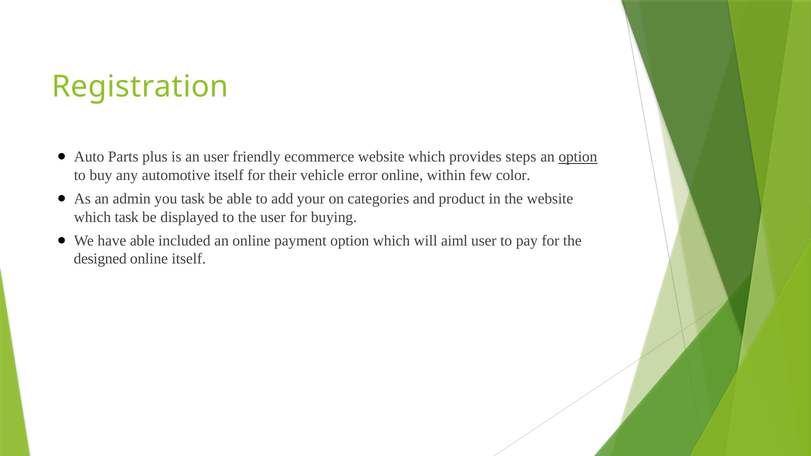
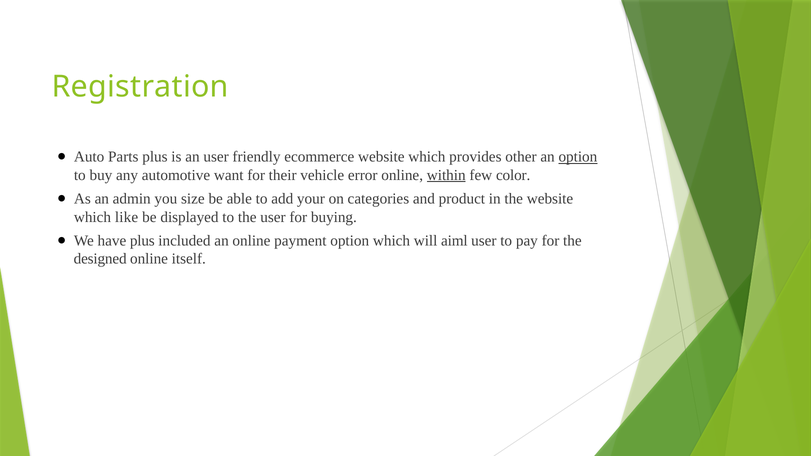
steps: steps -> other
automotive itself: itself -> want
within underline: none -> present
you task: task -> size
which task: task -> like
have able: able -> plus
